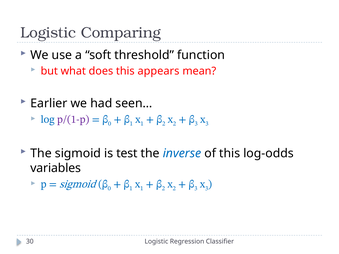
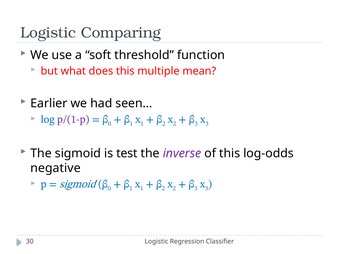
appears: appears -> multiple
inverse colour: blue -> purple
variables: variables -> negative
